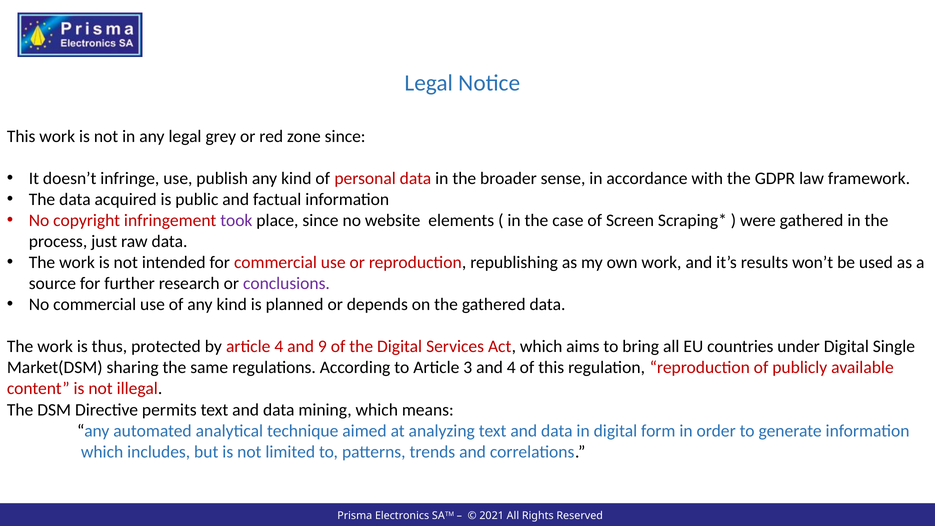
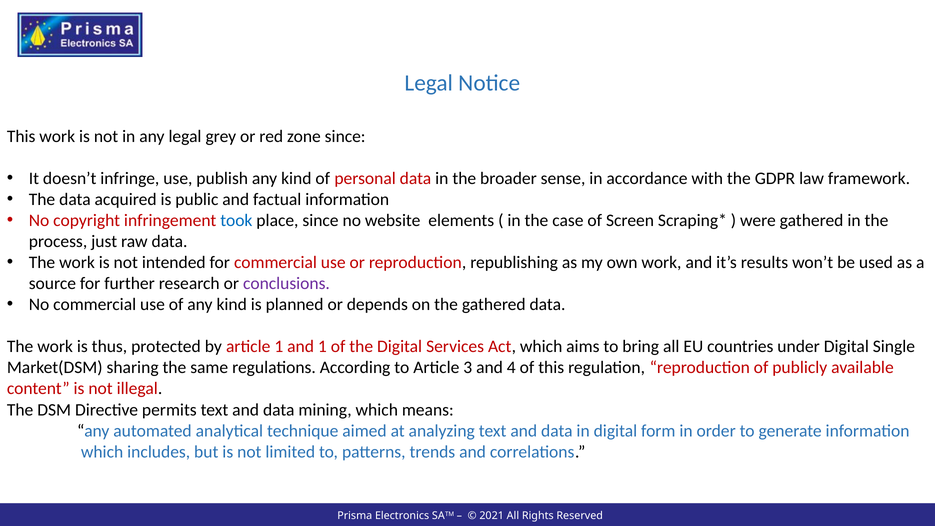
took colour: purple -> blue
article 4: 4 -> 1
and 9: 9 -> 1
